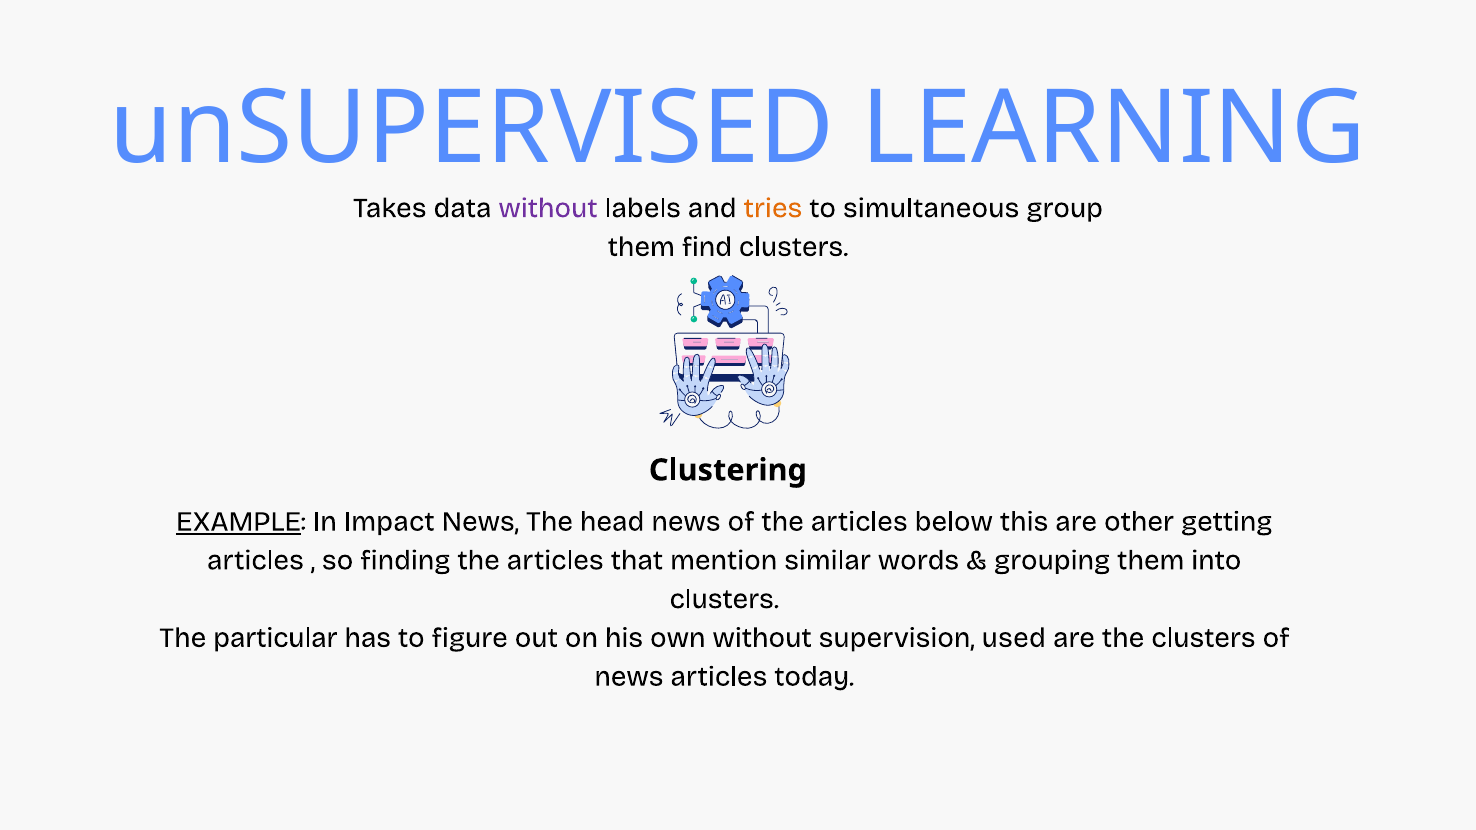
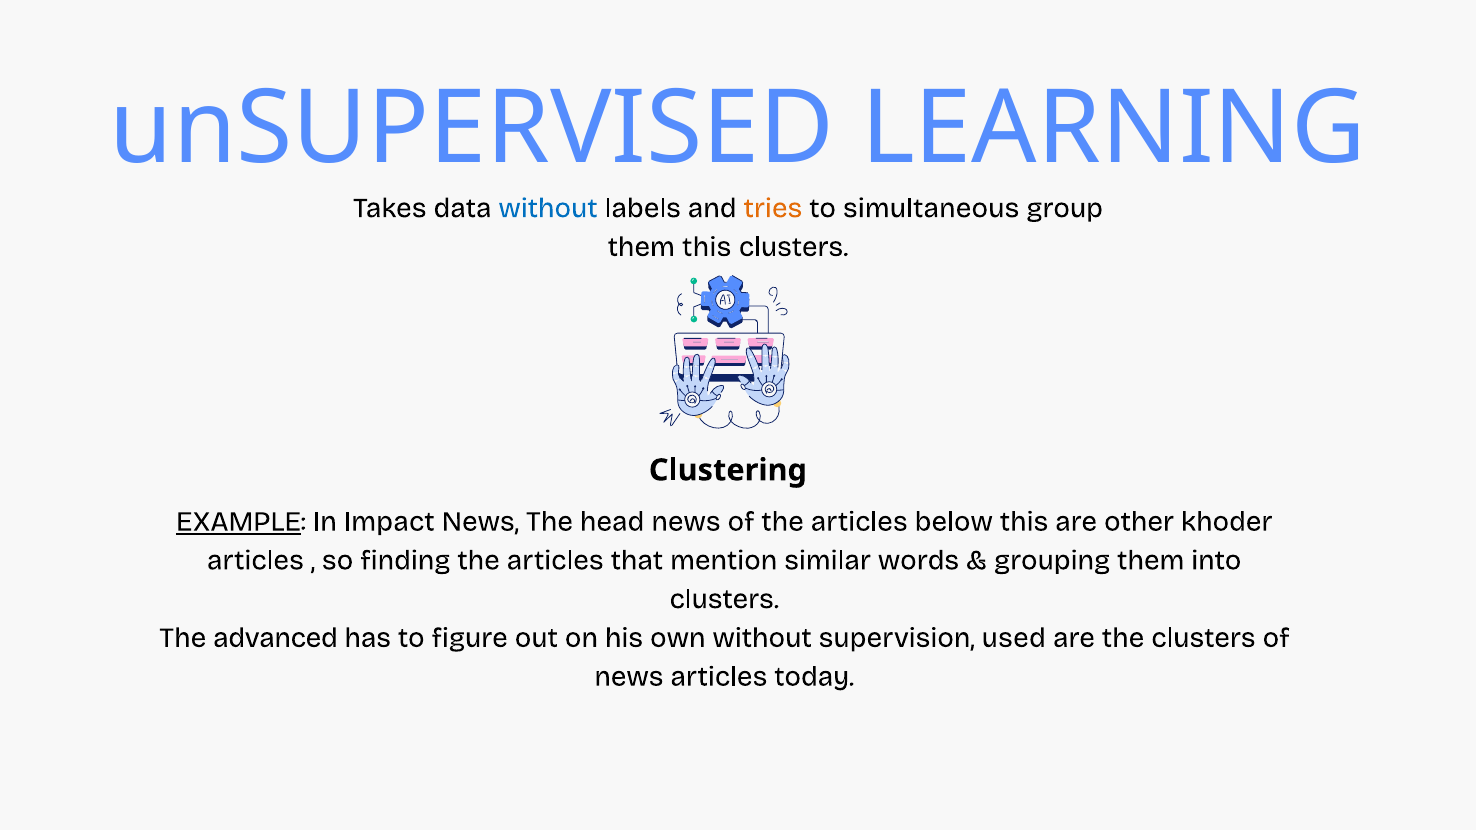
without at (548, 208) colour: purple -> blue
them find: find -> this
getting: getting -> khoder
particular: particular -> advanced
